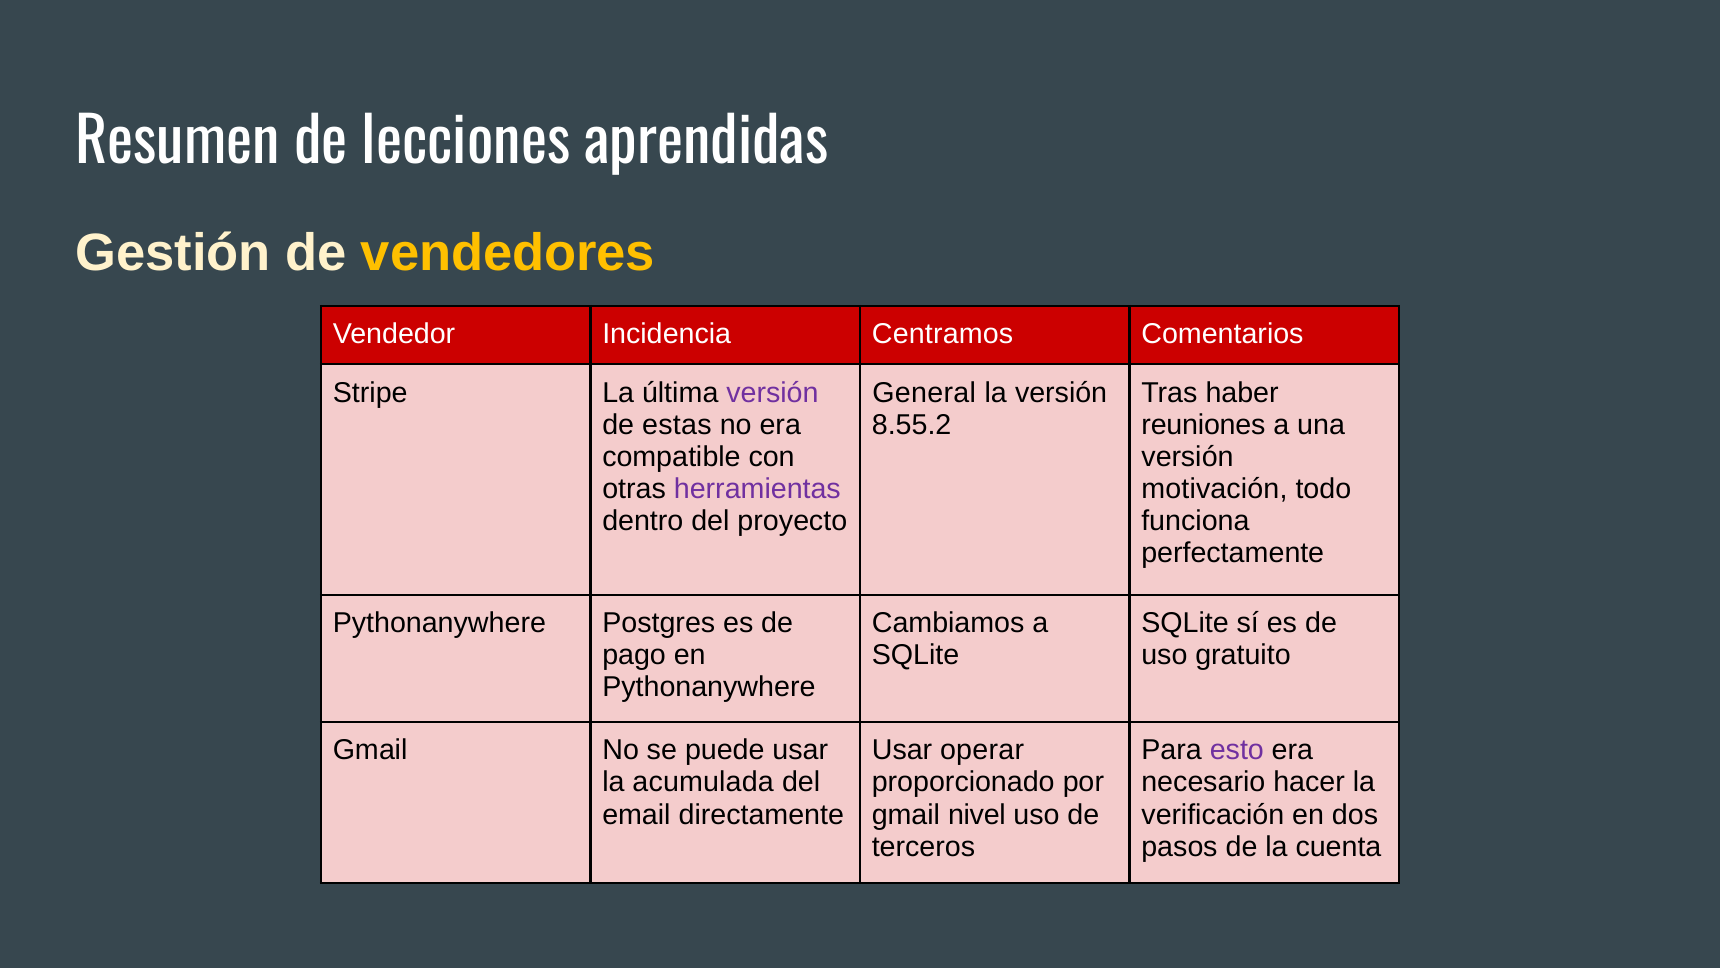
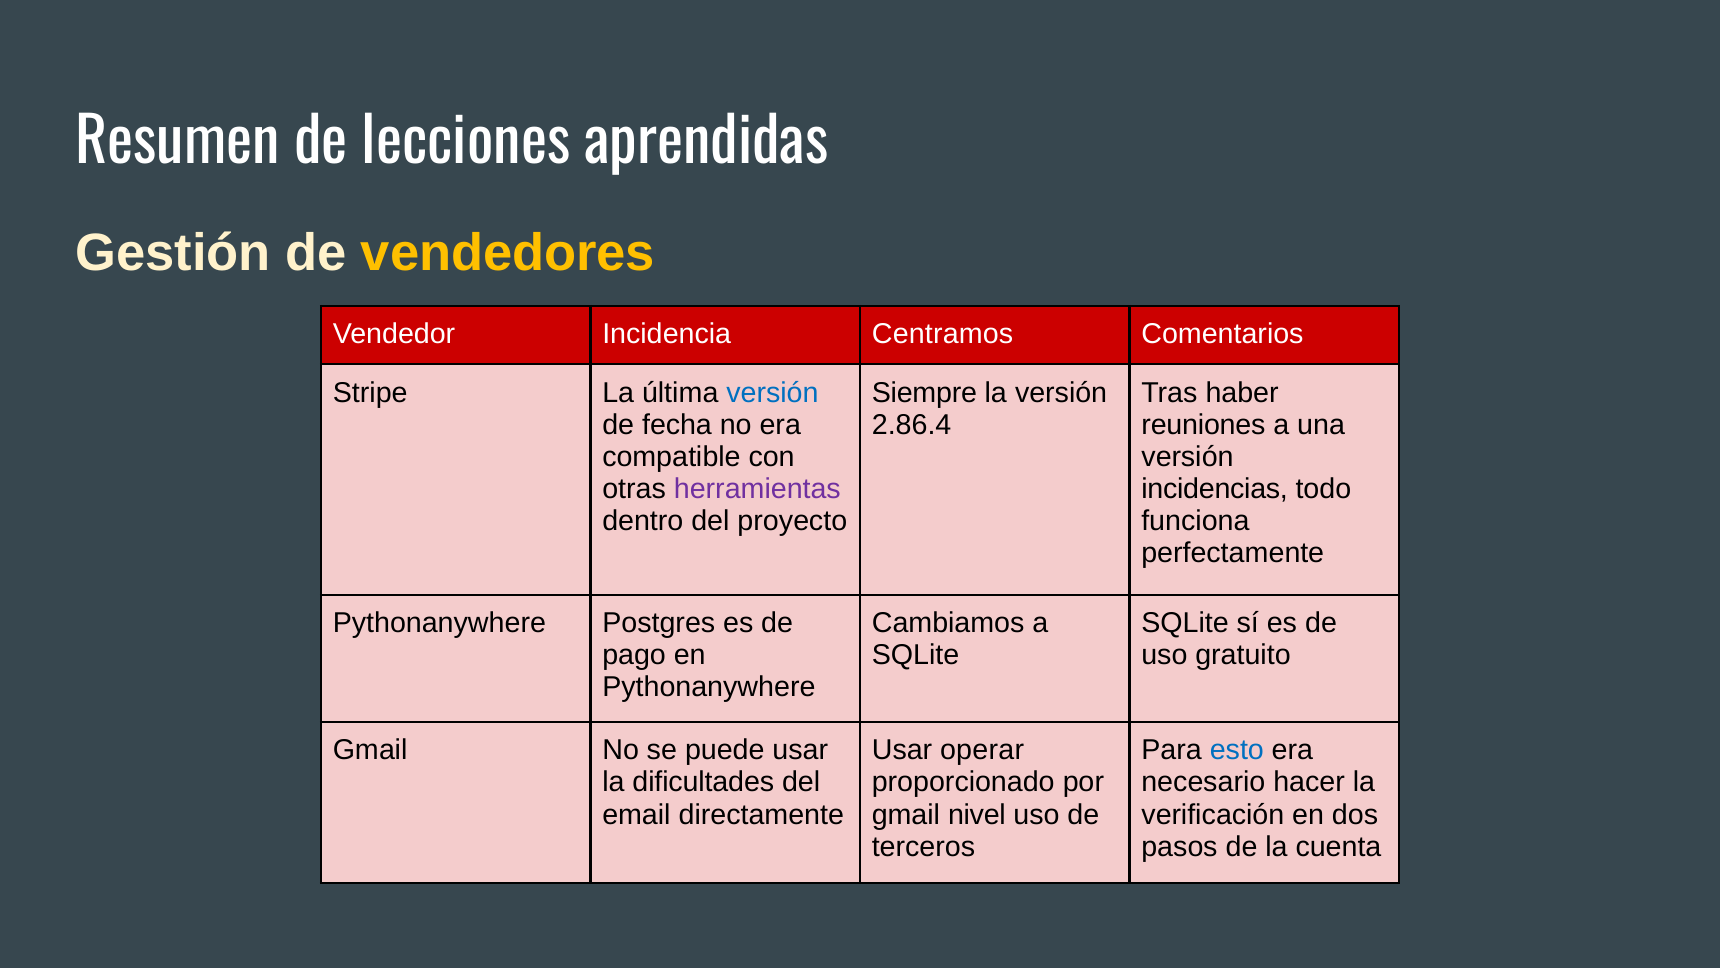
versión at (772, 393) colour: purple -> blue
General: General -> Siempre
estas: estas -> fecha
8.55.2: 8.55.2 -> 2.86.4
motivación: motivación -> incidencias
esto colour: purple -> blue
acumulada: acumulada -> dificultades
